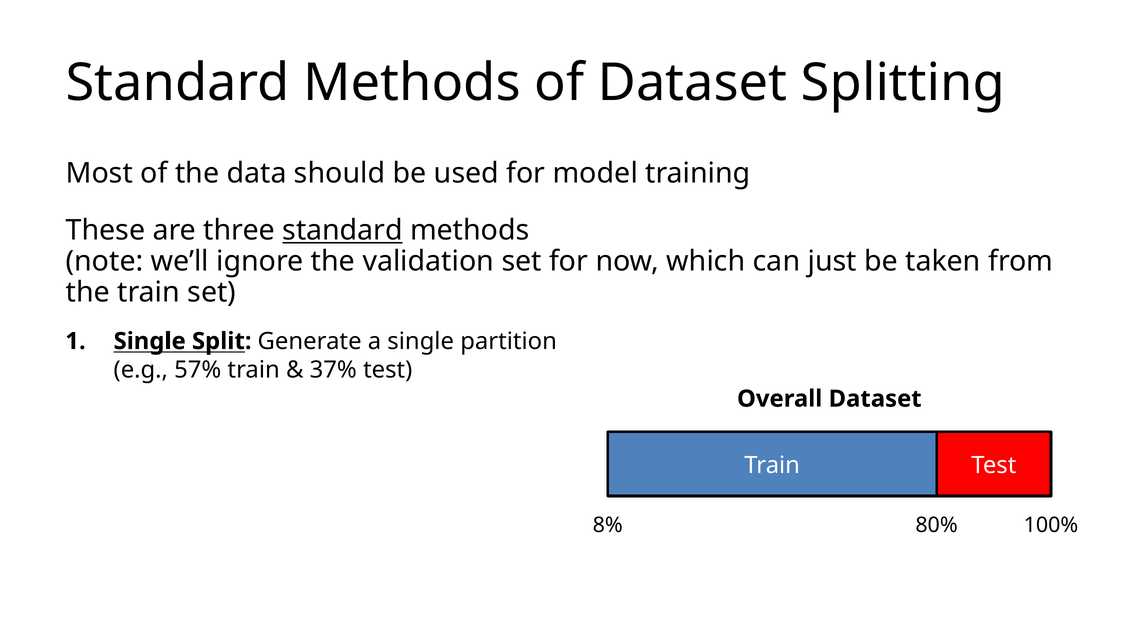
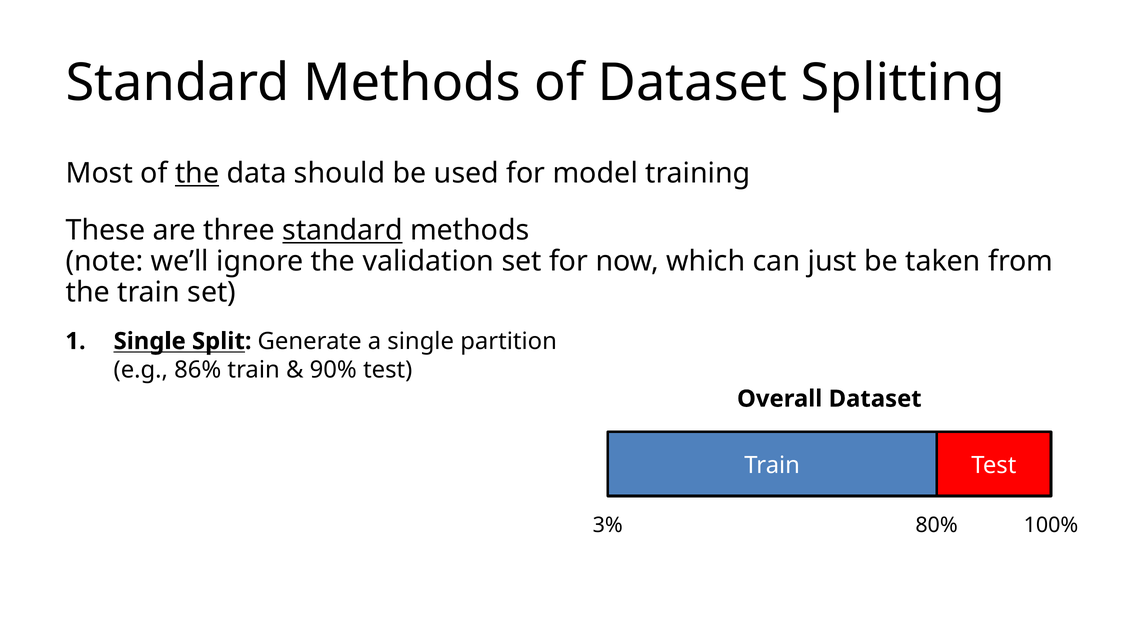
the at (197, 174) underline: none -> present
57%: 57% -> 86%
37%: 37% -> 90%
8%: 8% -> 3%
